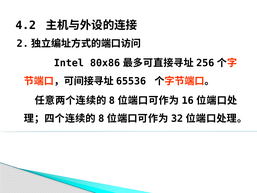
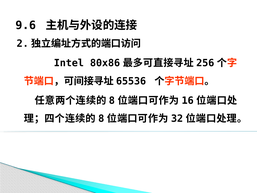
4.2: 4.2 -> 9.6
